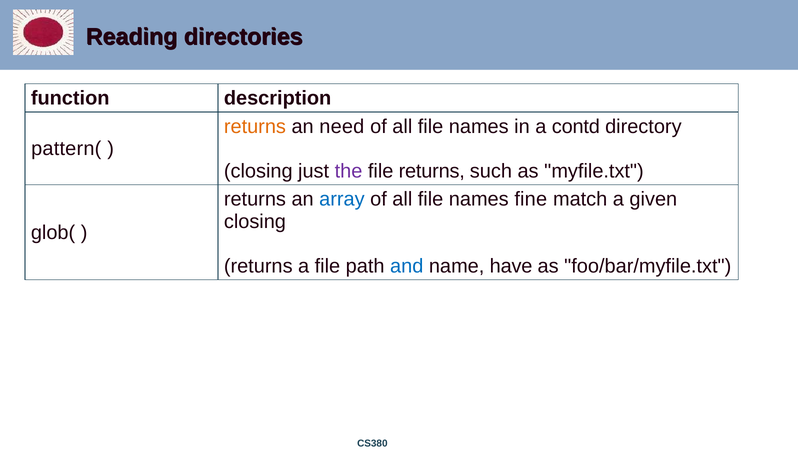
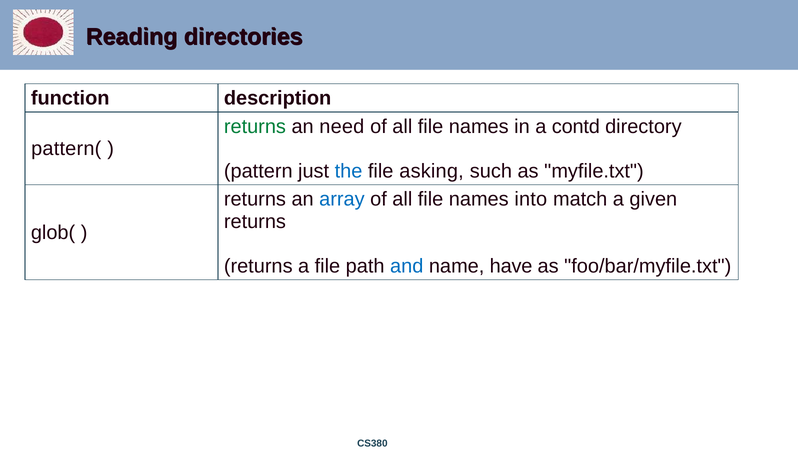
returns at (255, 126) colour: orange -> green
closing at (258, 171): closing -> pattern
the colour: purple -> blue
file returns: returns -> asking
fine: fine -> into
closing at (255, 221): closing -> returns
